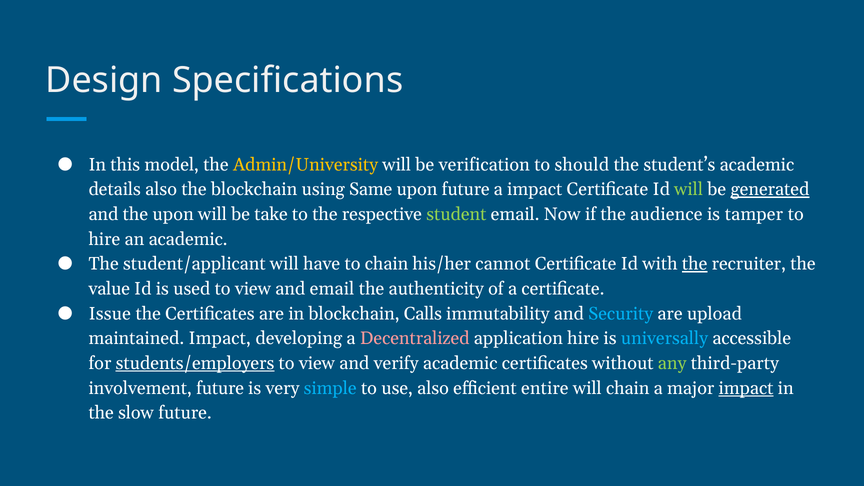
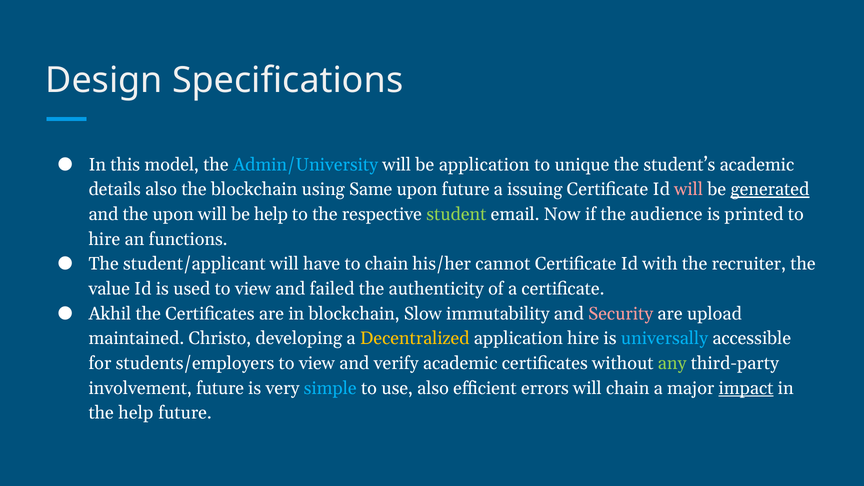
Admin/University colour: yellow -> light blue
be verification: verification -> application
should: should -> unique
a impact: impact -> issuing
will at (689, 190) colour: light green -> pink
be take: take -> help
tamper: tamper -> printed
an academic: academic -> functions
the at (695, 264) underline: present -> none
and email: email -> failed
Issue: Issue -> Akhil
Calls: Calls -> Slow
Security colour: light blue -> pink
maintained Impact: Impact -> Christo
Decentralized colour: pink -> yellow
students/employers underline: present -> none
entire: entire -> errors
the slow: slow -> help
